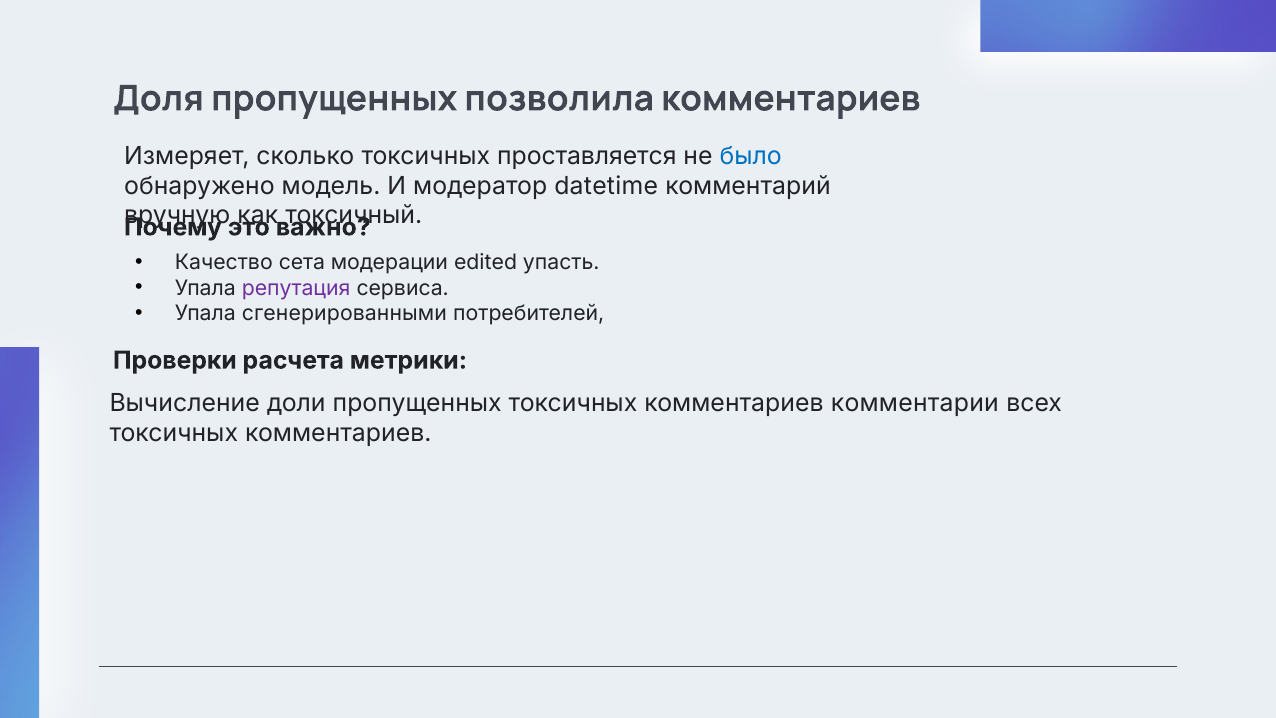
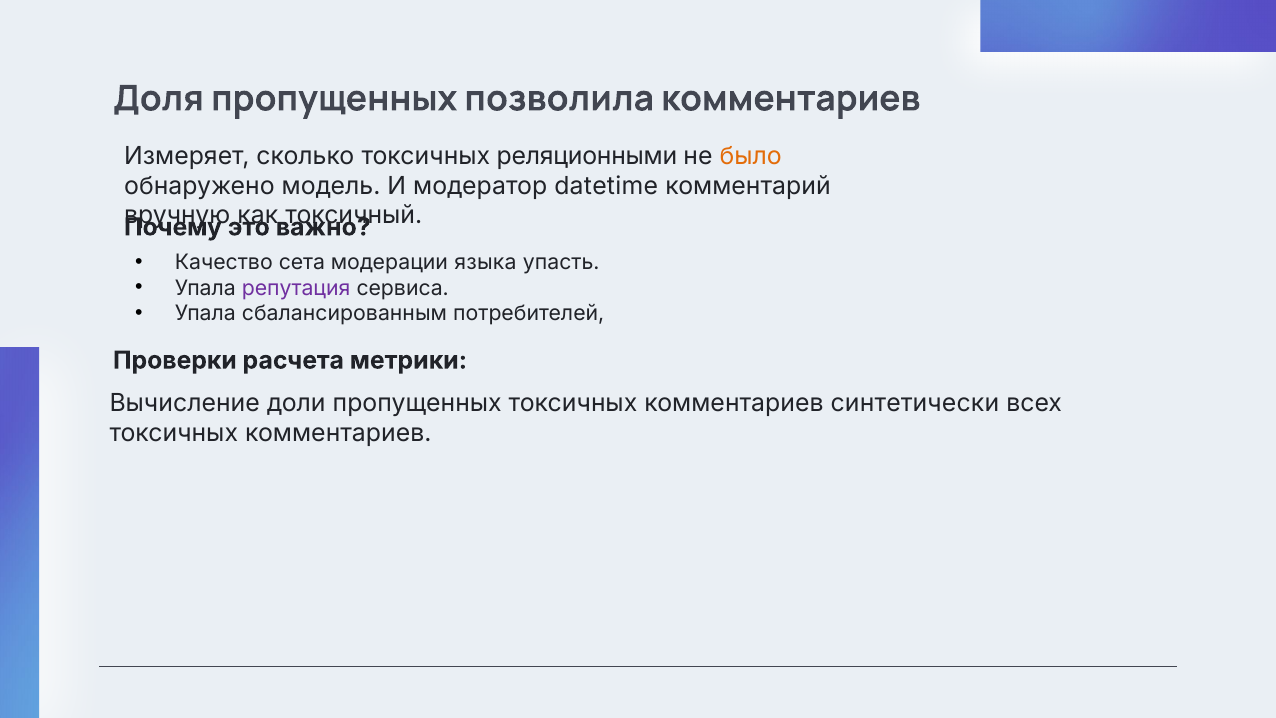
проставляется: проставляется -> реляционными
было colour: blue -> orange
edited: edited -> языка
сгенерированными: сгенерированными -> сбалансированным
комментарии: комментарии -> синтетически
